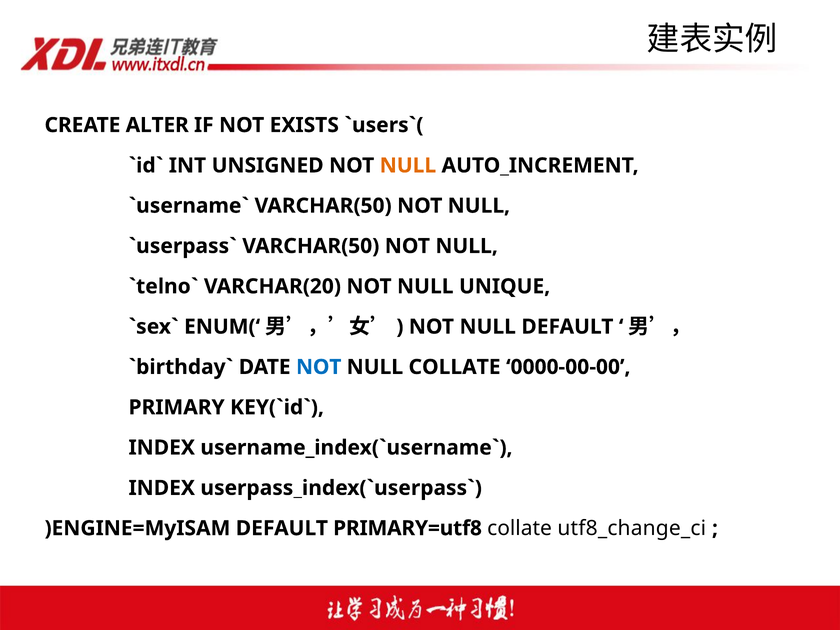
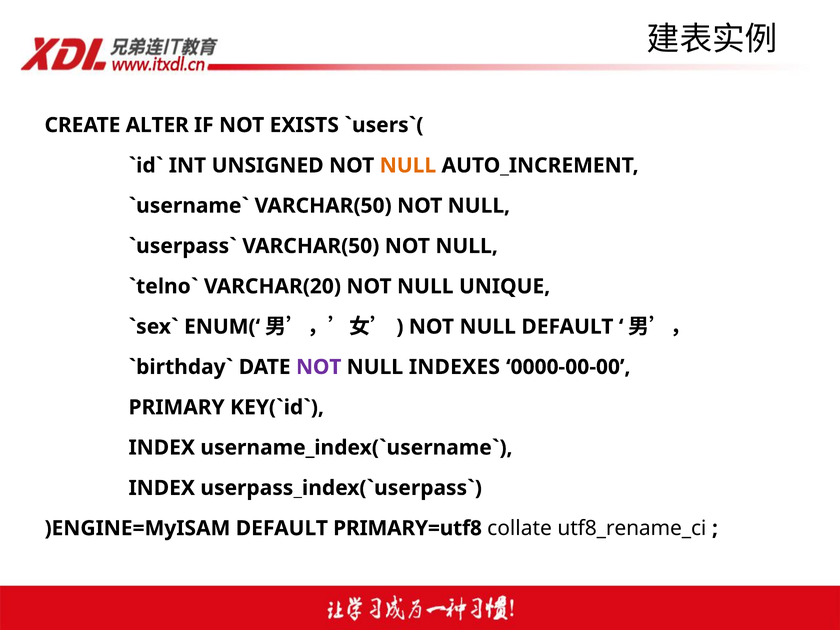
NOT at (319, 367) colour: blue -> purple
NULL COLLATE: COLLATE -> INDEXES
utf8_change_ci: utf8_change_ci -> utf8_rename_ci
